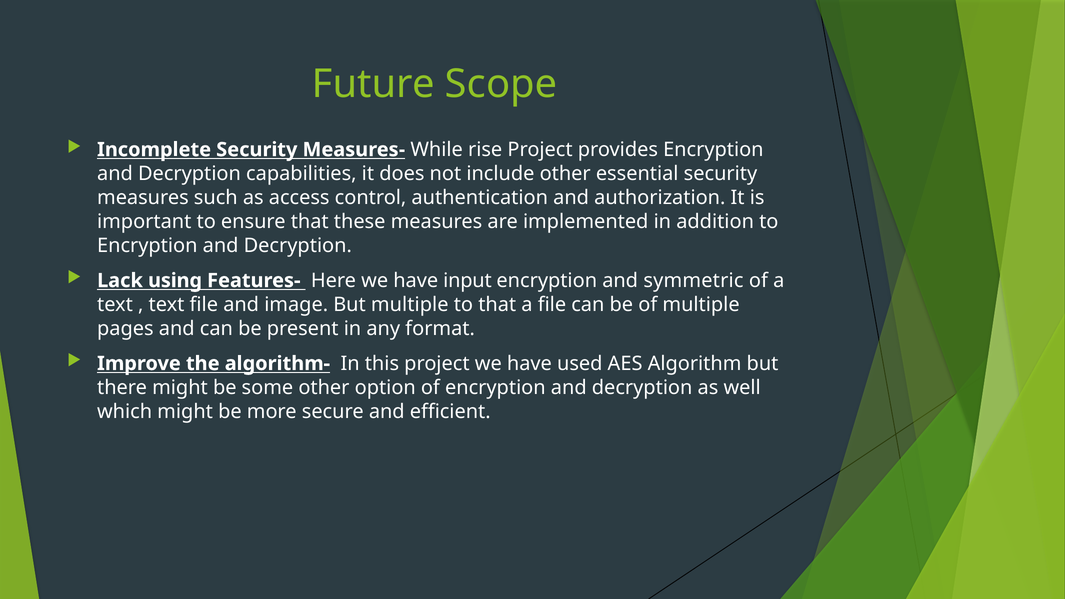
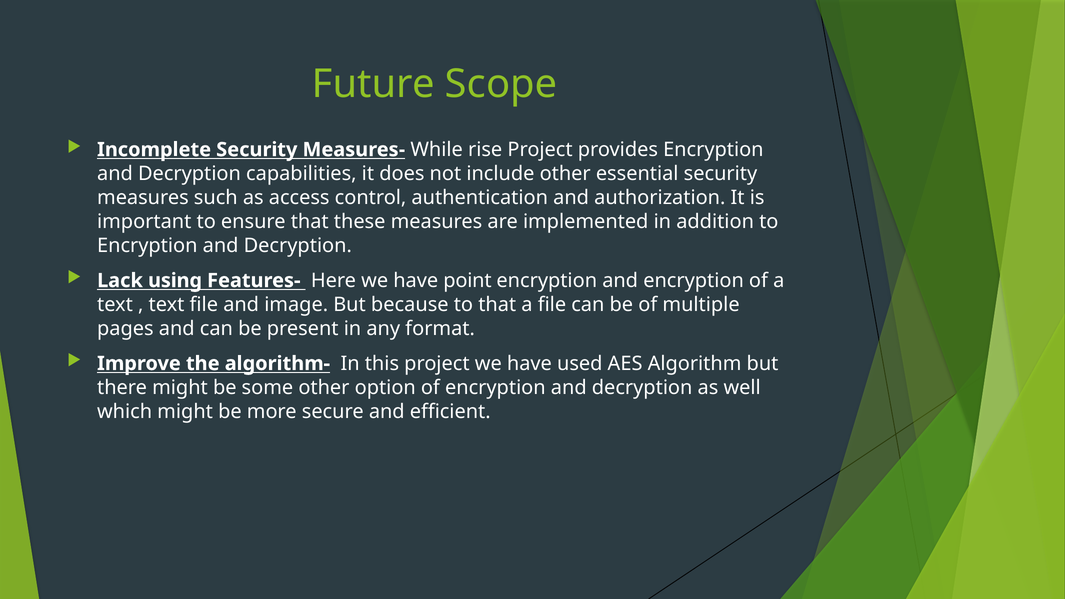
input: input -> point
and symmetric: symmetric -> encryption
But multiple: multiple -> because
